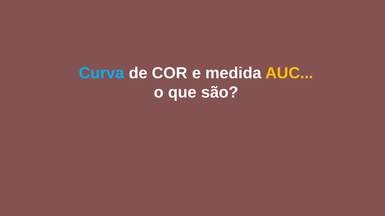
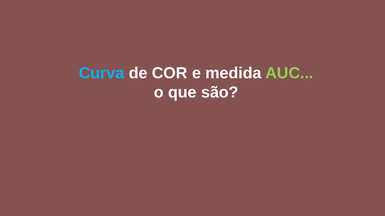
AUC colour: yellow -> light green
